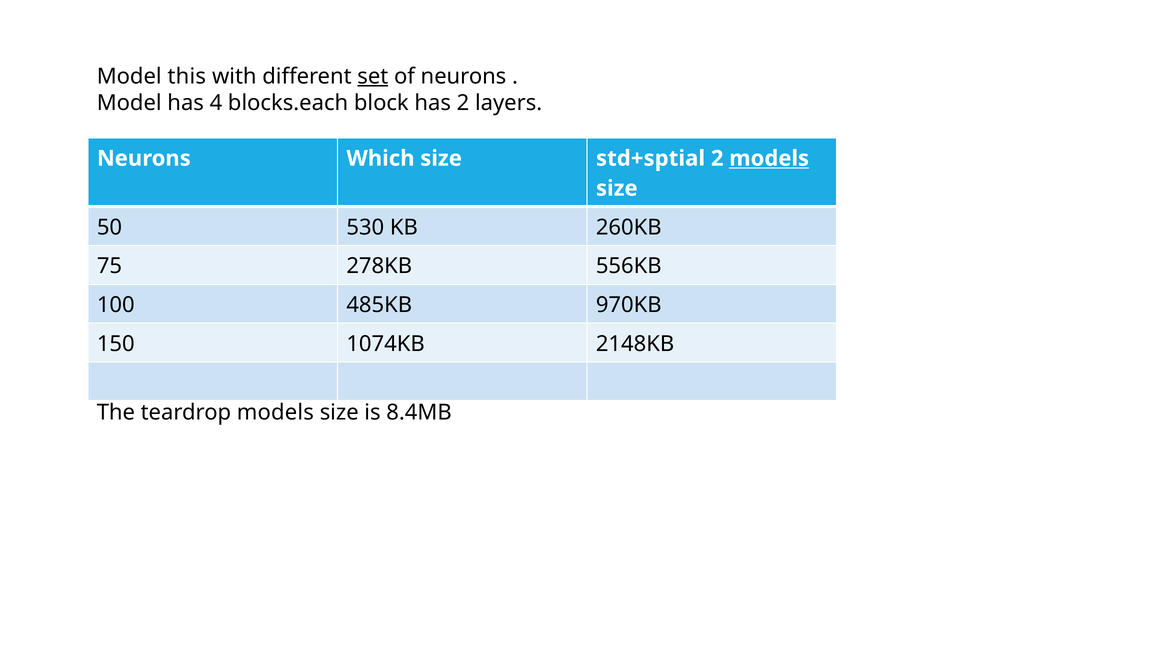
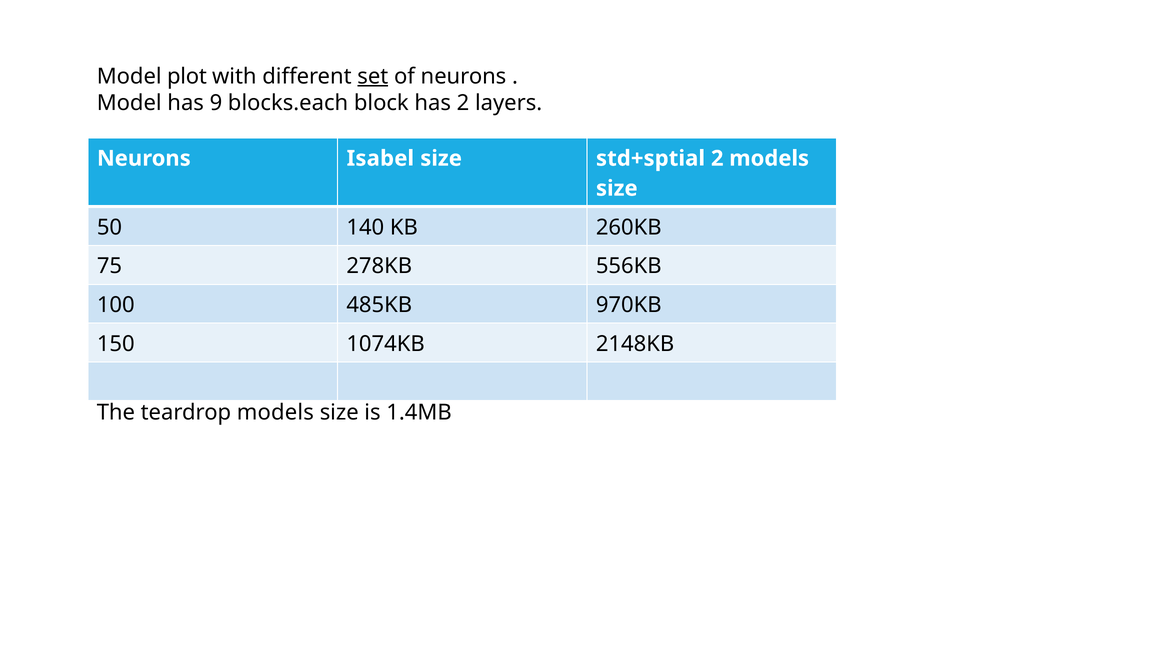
this: this -> plot
4: 4 -> 9
Which: Which -> Isabel
models at (769, 158) underline: present -> none
530: 530 -> 140
8.4MB: 8.4MB -> 1.4MB
